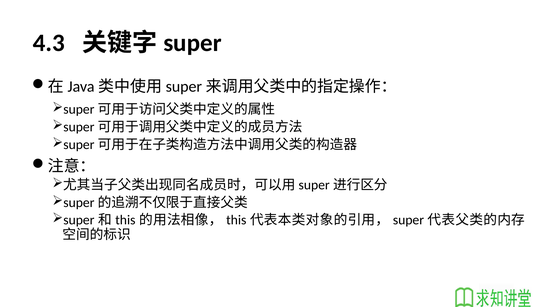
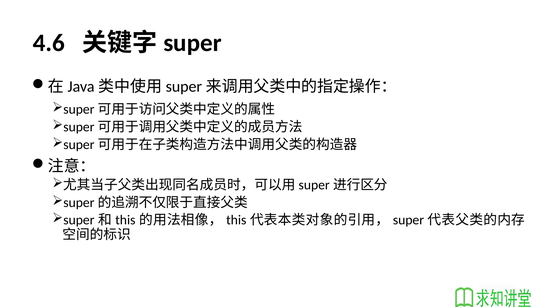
4.3: 4.3 -> 4.6
